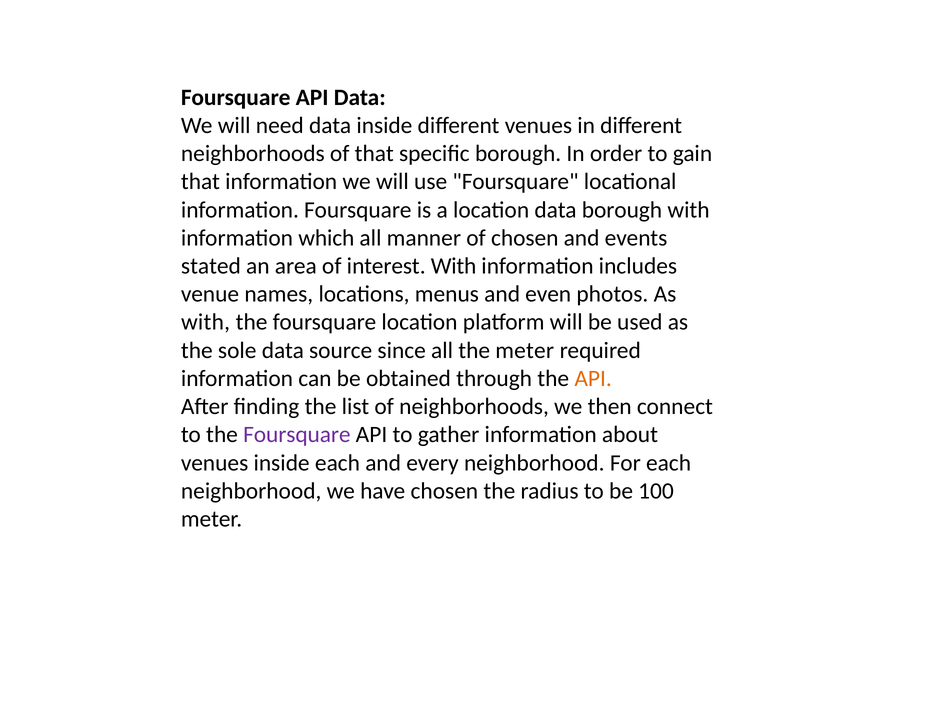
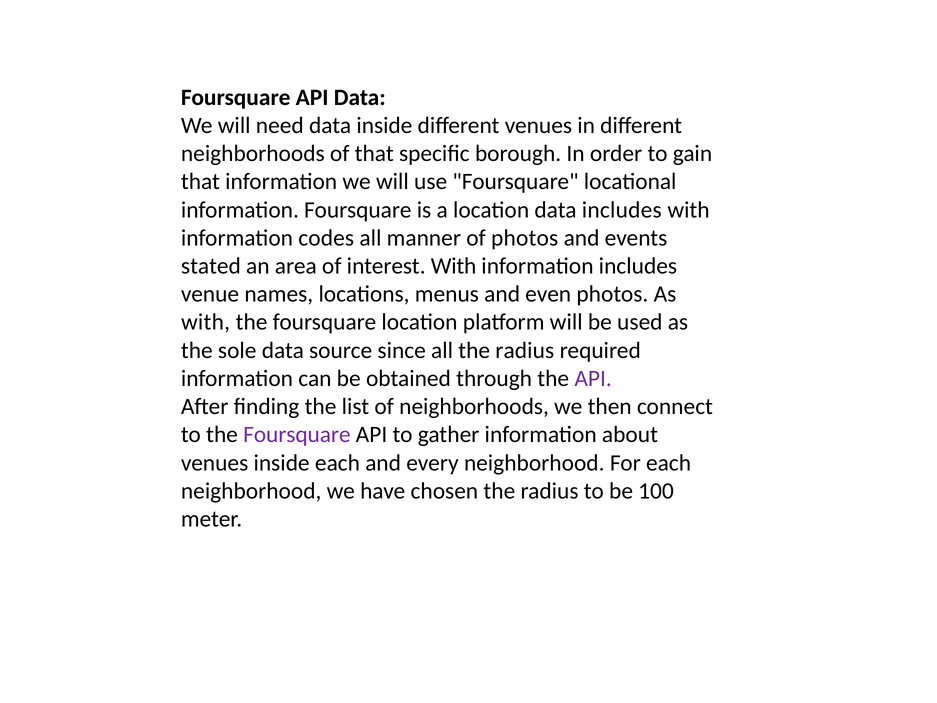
data borough: borough -> includes
which: which -> codes
of chosen: chosen -> photos
all the meter: meter -> radius
API at (593, 378) colour: orange -> purple
